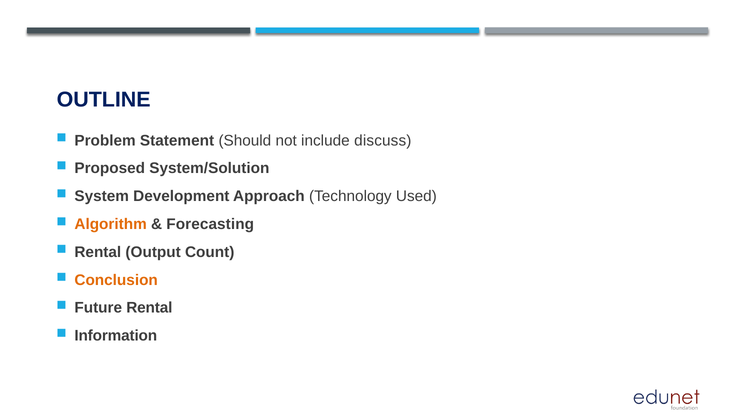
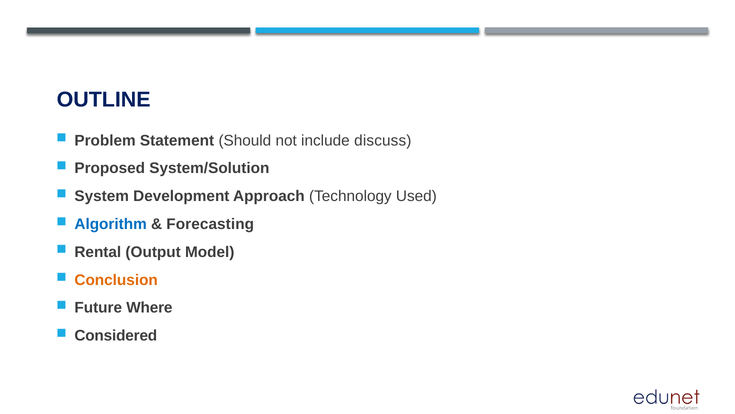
Algorithm colour: orange -> blue
Count: Count -> Model
Future Rental: Rental -> Where
Information: Information -> Considered
